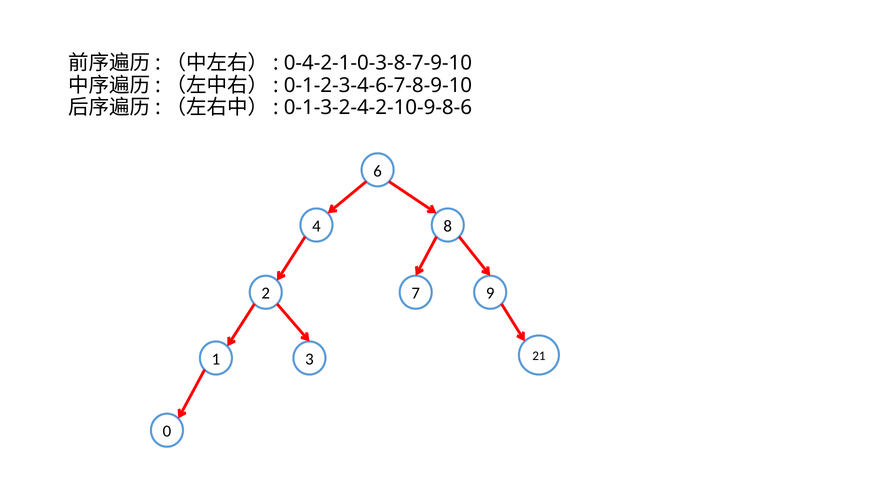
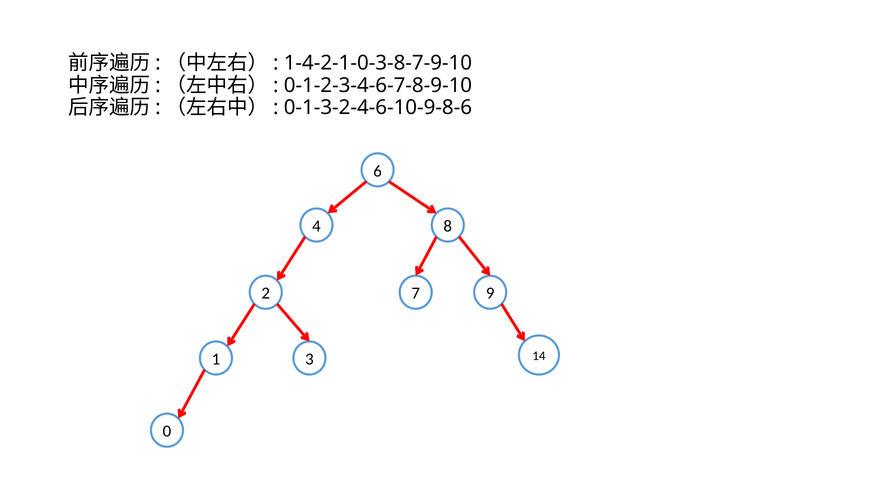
0-4-2-1-0-3-8-7-9-10: 0-4-2-1-0-3-8-7-9-10 -> 1-4-2-1-0-3-8-7-9-10
0-1-3-2-4-2-10-9-8-6: 0-1-3-2-4-2-10-9-8-6 -> 0-1-3-2-4-6-10-9-8-6
21: 21 -> 14
